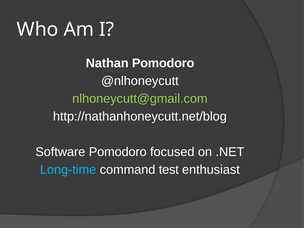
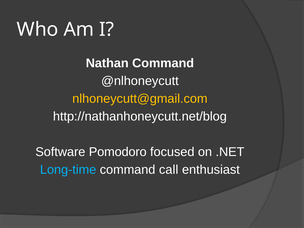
Nathan Pomodoro: Pomodoro -> Command
nlhoneycutt@gmail.com colour: light green -> yellow
test: test -> call
